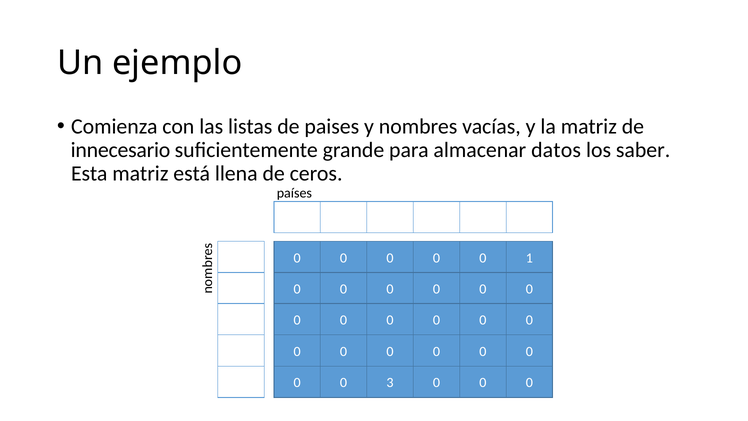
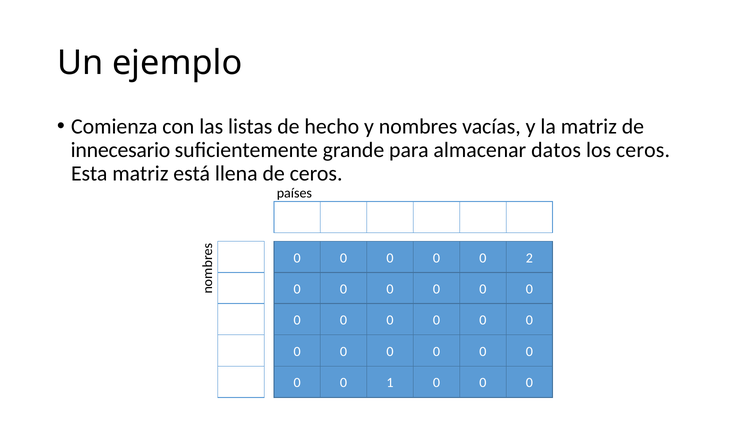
paises: paises -> hecho
los saber: saber -> ceros
1: 1 -> 2
3: 3 -> 1
